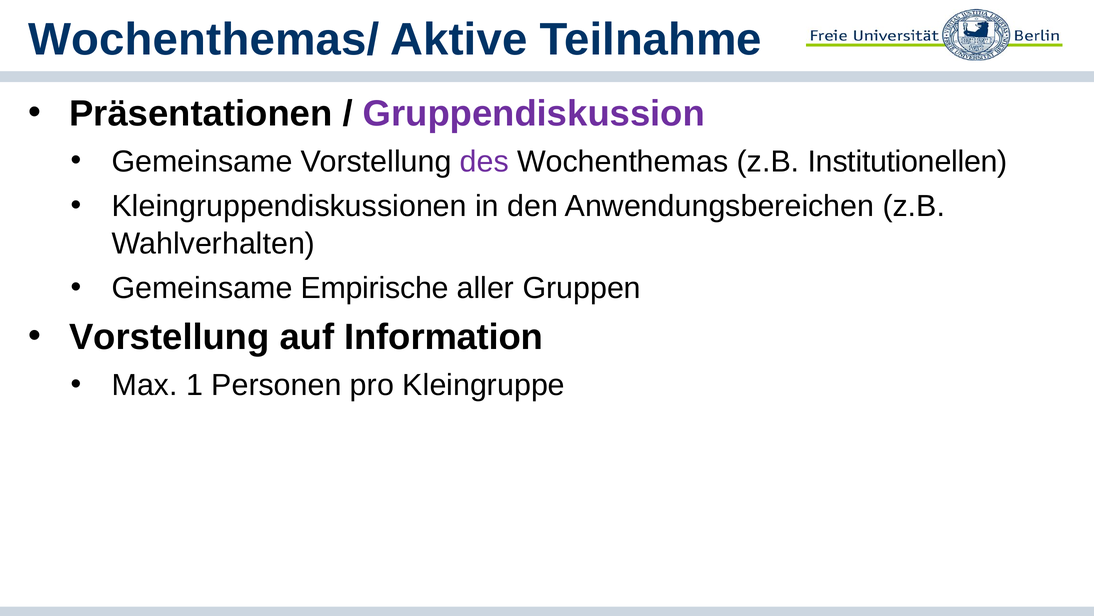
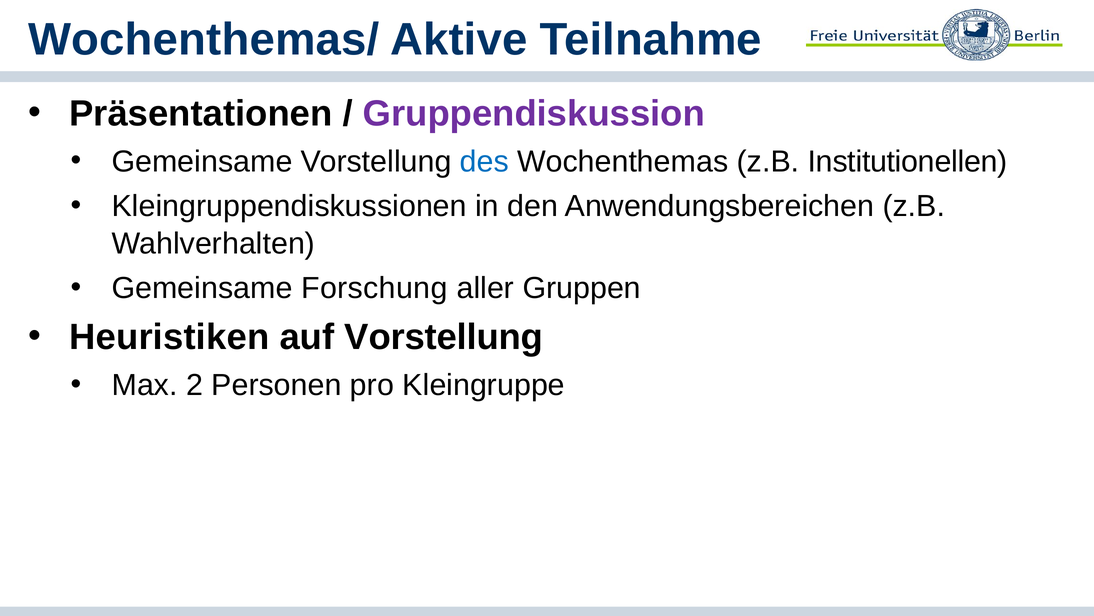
des colour: purple -> blue
Empirische: Empirische -> Forschung
Vorstellung at (169, 337): Vorstellung -> Heuristiken
auf Information: Information -> Vorstellung
1: 1 -> 2
